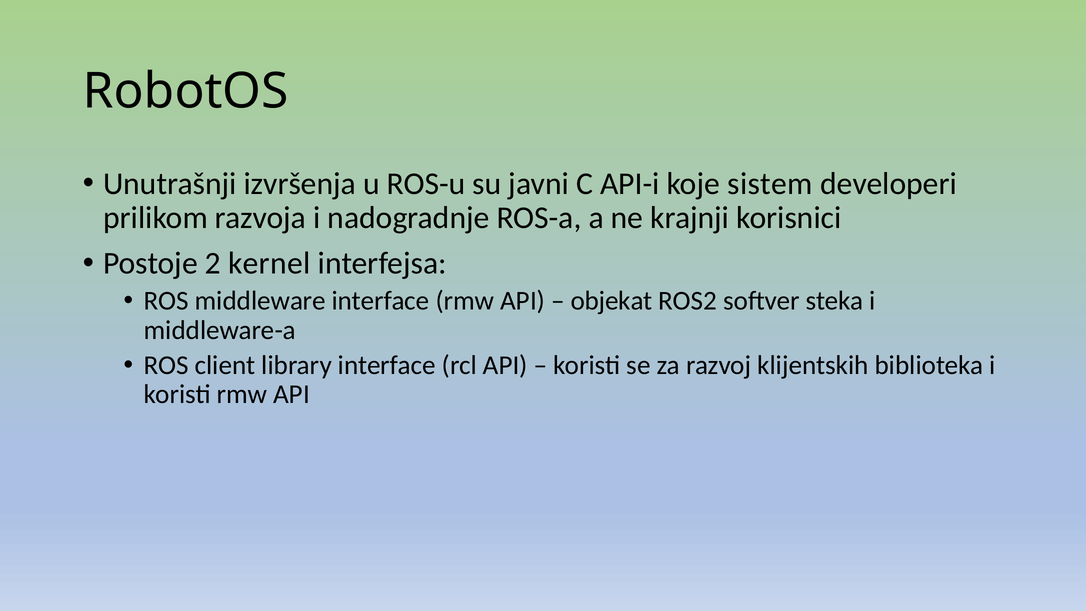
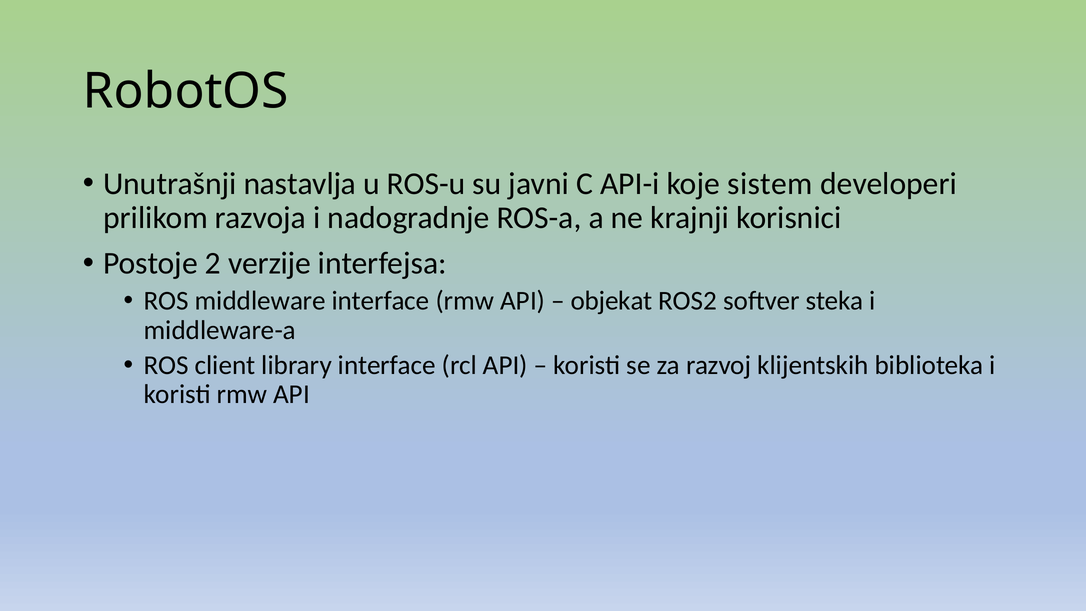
izvršenja: izvršenja -> nastavlja
kernel: kernel -> verzije
